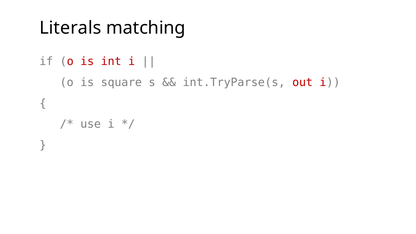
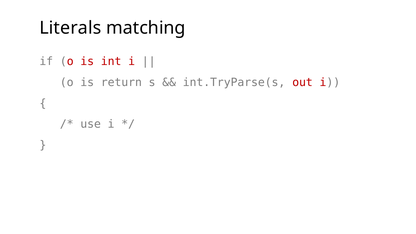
square: square -> return
